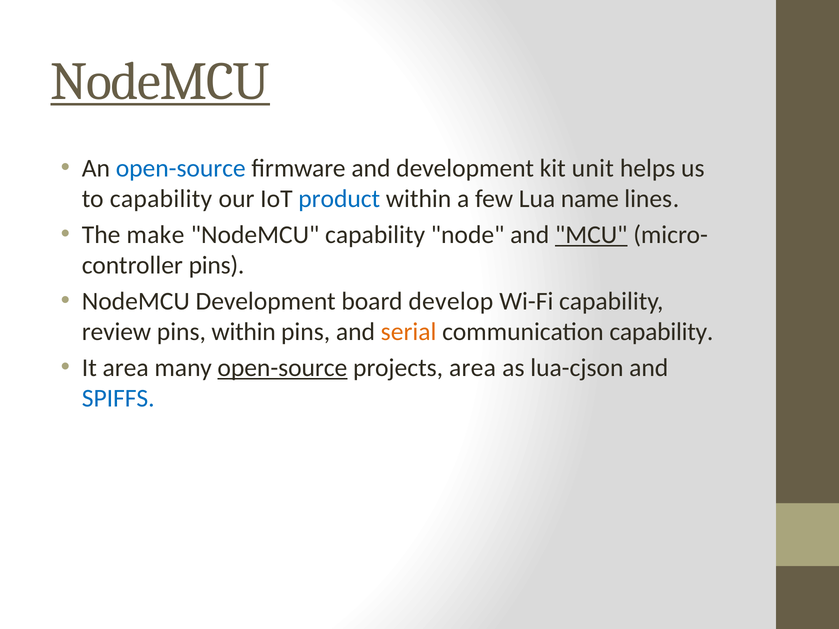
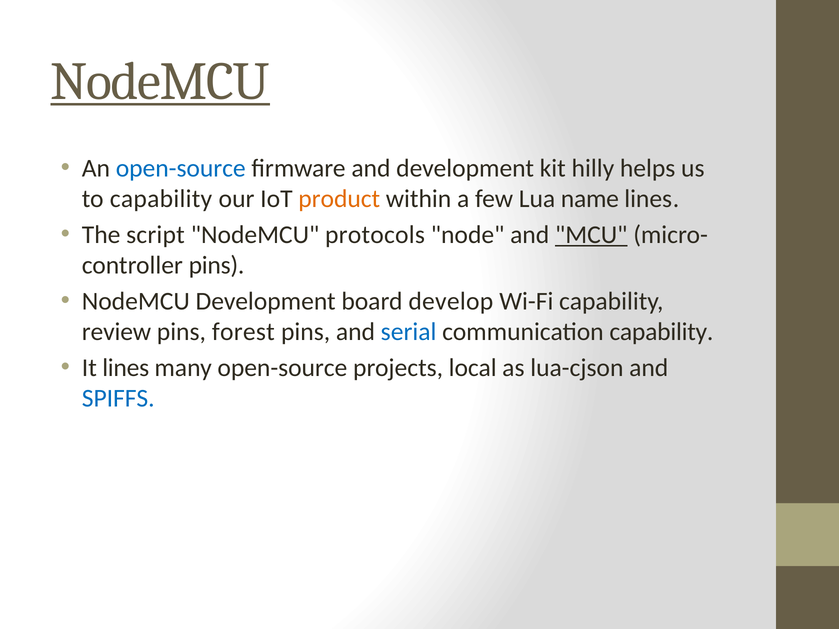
unit: unit -> hilly
product colour: blue -> orange
make: make -> script
NodeMCU capability: capability -> protocols
pins within: within -> forest
serial colour: orange -> blue
It area: area -> lines
open-source at (282, 368) underline: present -> none
projects area: area -> local
